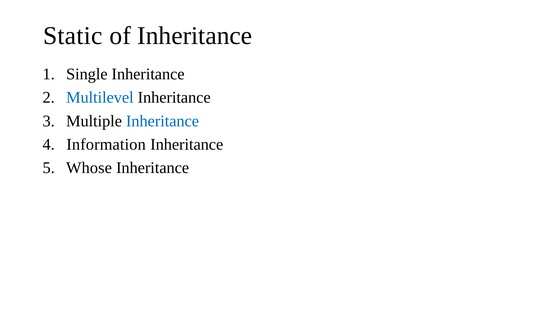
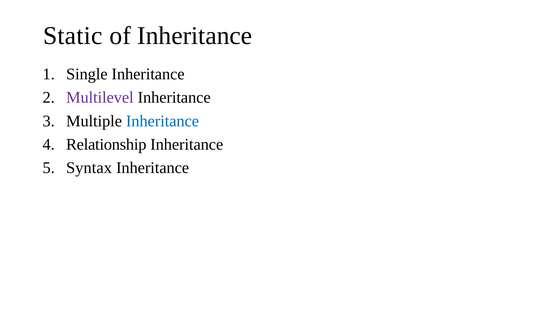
Multilevel colour: blue -> purple
Information: Information -> Relationship
Whose: Whose -> Syntax
